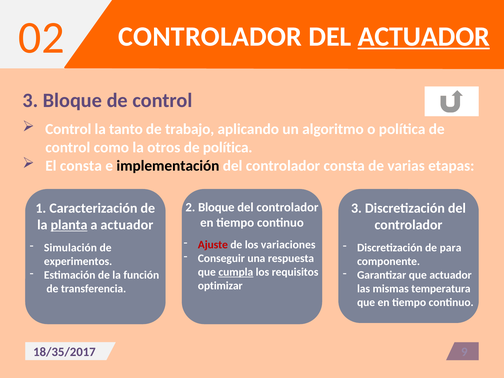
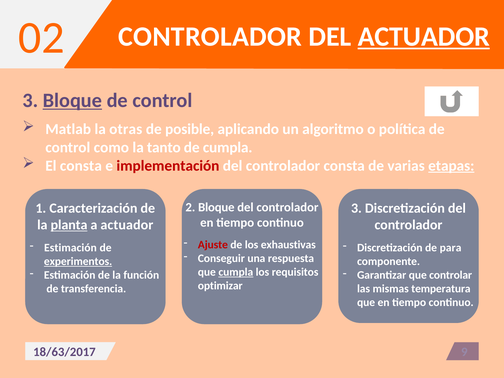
Bloque at (72, 100) underline: none -> present
Control at (68, 129): Control -> Matlab
tanto: tanto -> otras
trabajo: trabajo -> posible
otros: otros -> tanto
de política: política -> cumpla
implementación colour: black -> red
etapas underline: none -> present
variaciones: variaciones -> exhaustivas
Simulación at (70, 248): Simulación -> Estimación
experimentos underline: none -> present
que actuador: actuador -> controlar
18/35/2017: 18/35/2017 -> 18/63/2017
